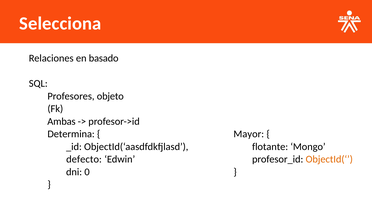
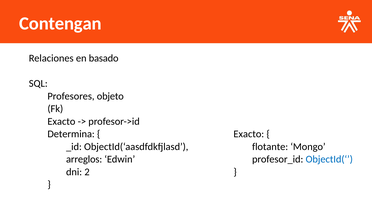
Selecciona: Selecciona -> Contengan
Ambas at (61, 122): Ambas -> Exacto
Mayor at (249, 134): Mayor -> Exacto
defecto: defecto -> arreglos
ObjectId(‘ colour: orange -> blue
0: 0 -> 2
